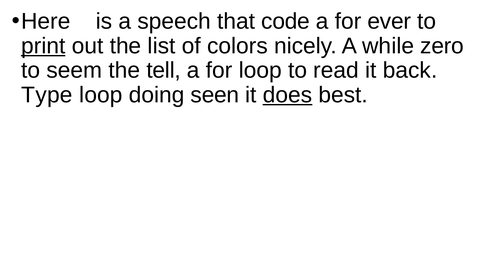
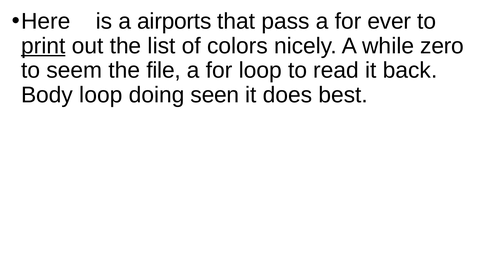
speech: speech -> airports
code: code -> pass
tell: tell -> file
Type: Type -> Body
does underline: present -> none
